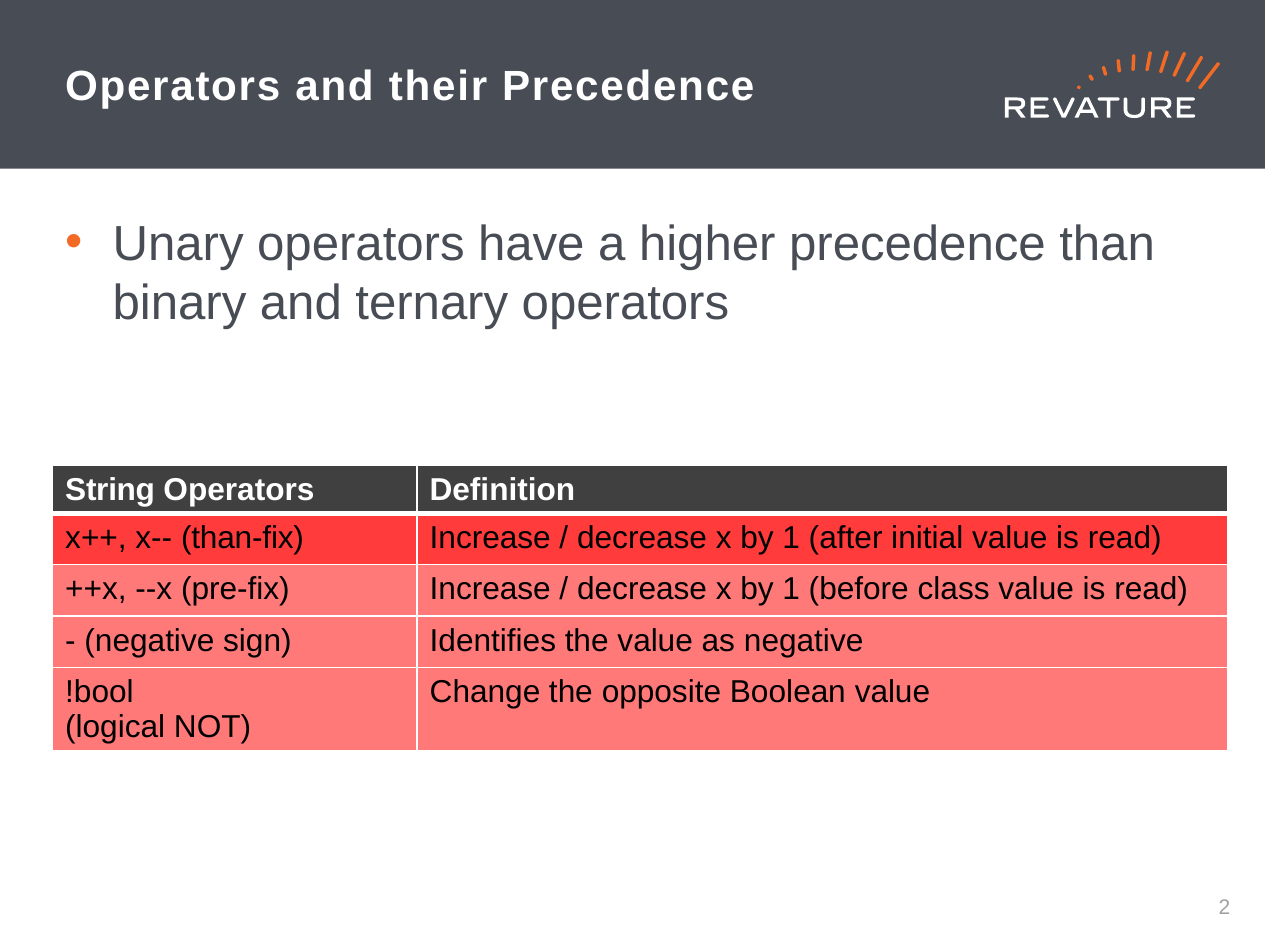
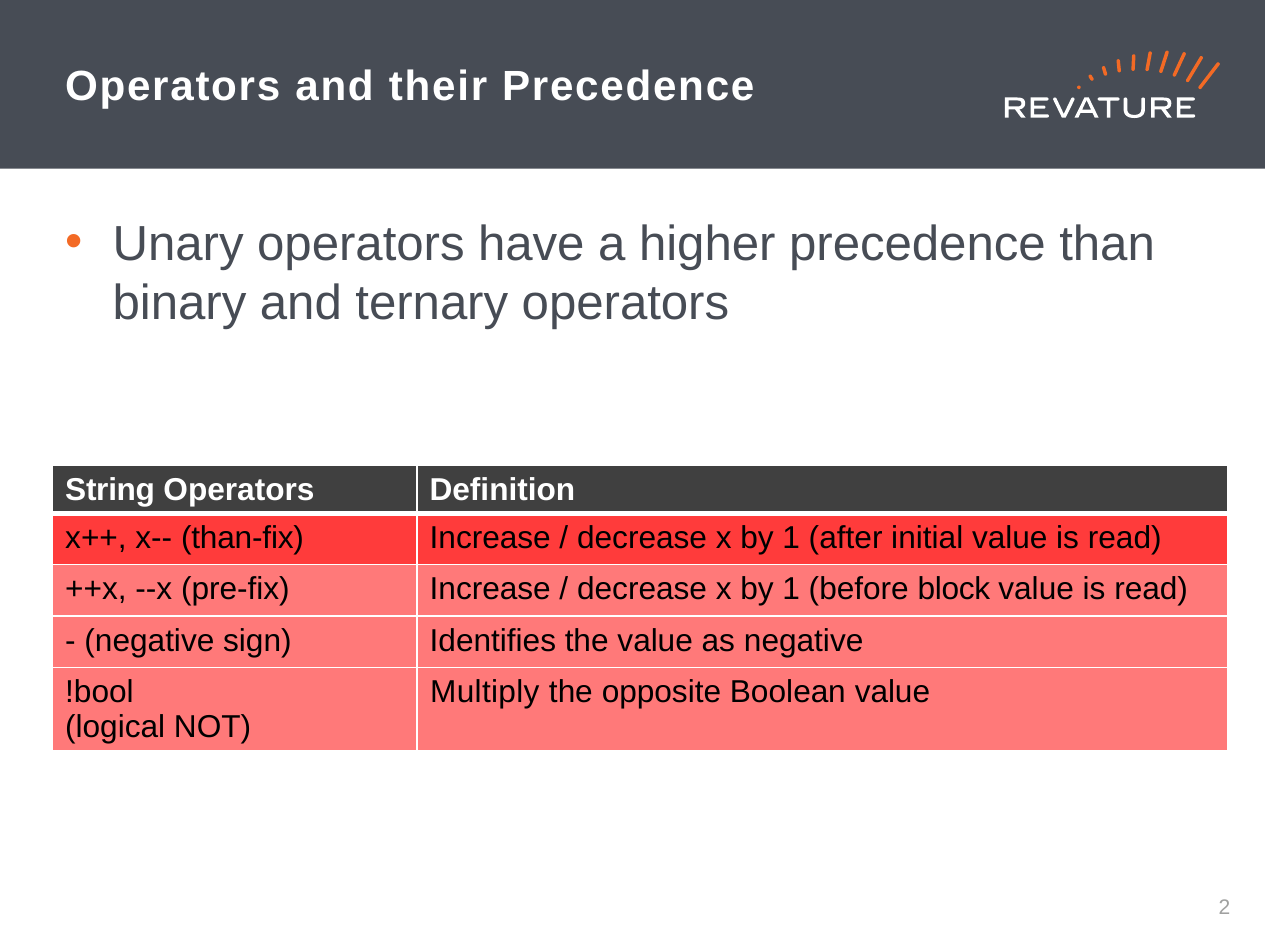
class: class -> block
Change: Change -> Multiply
